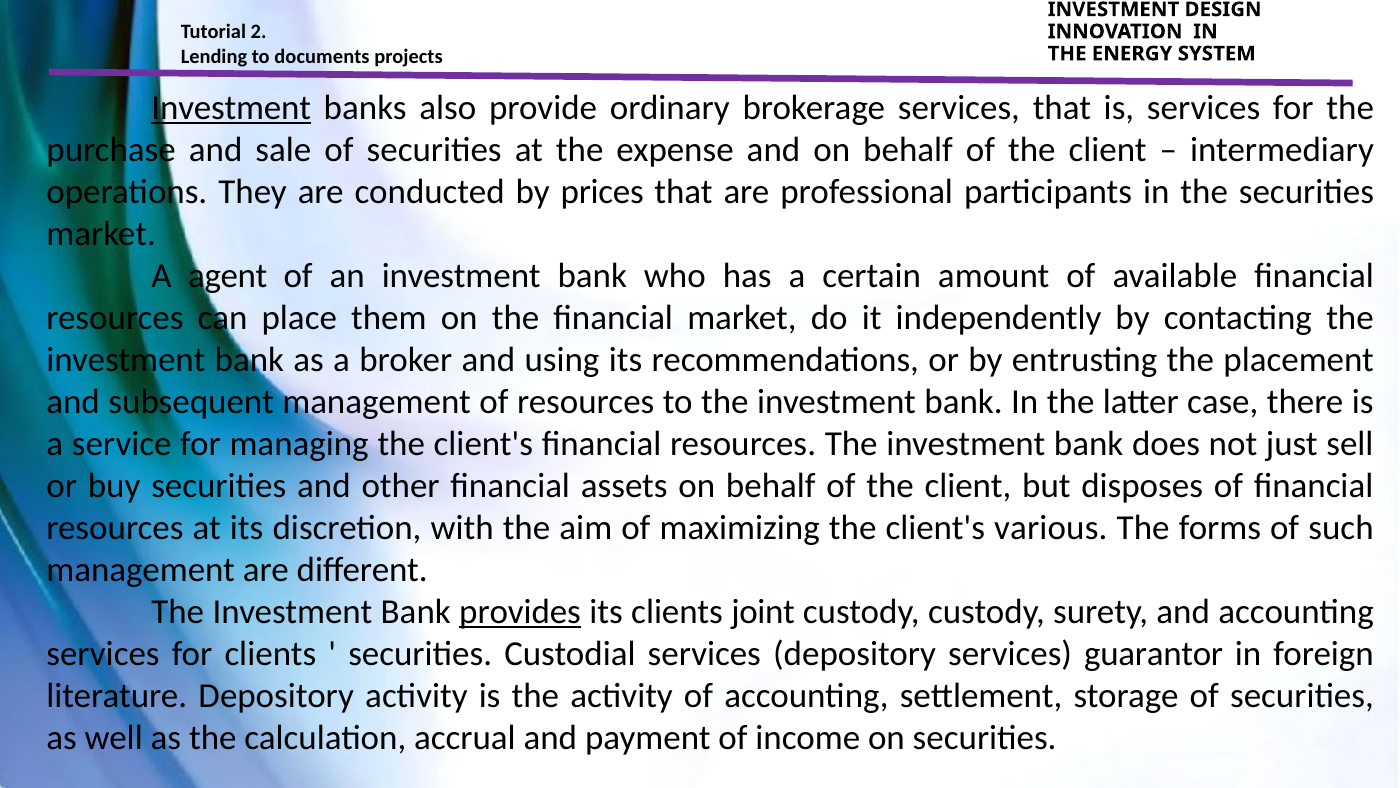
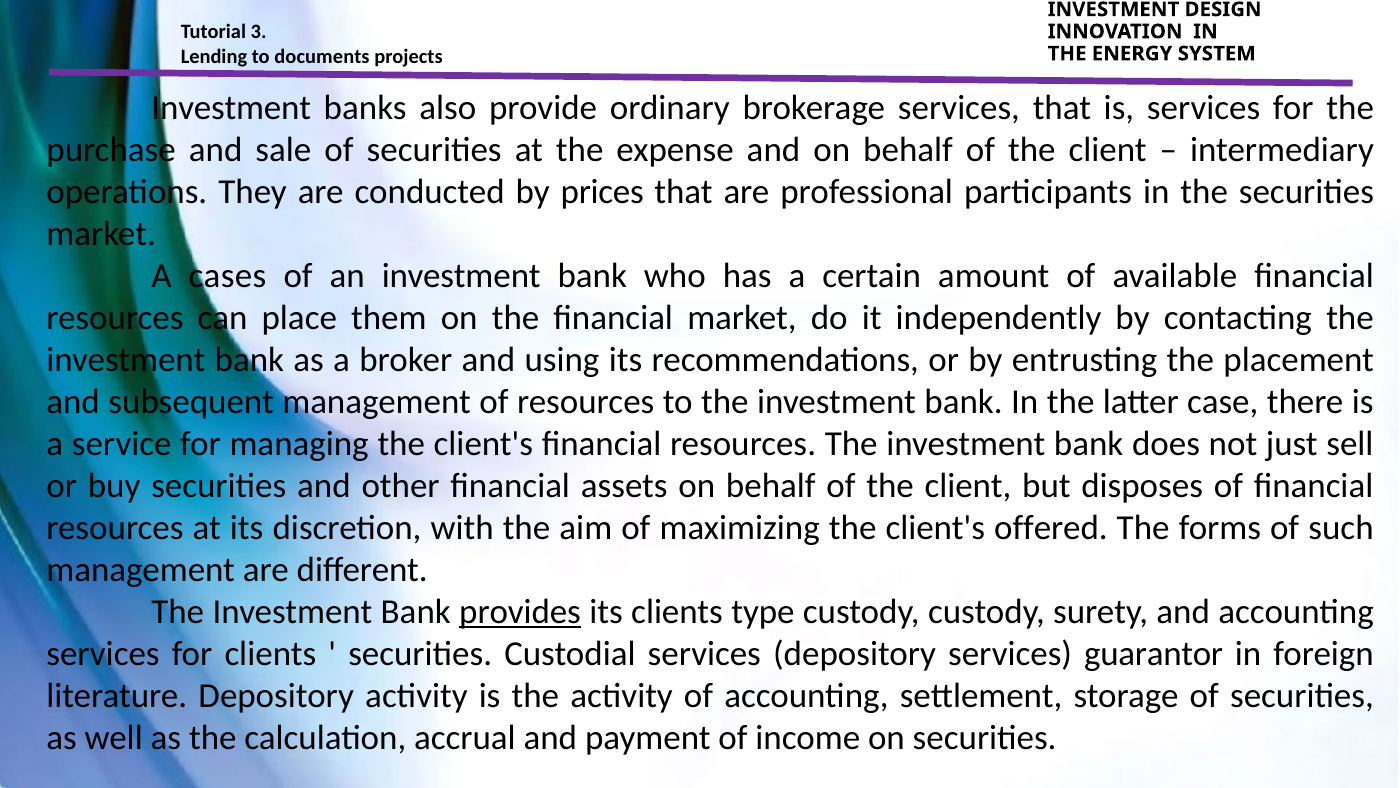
2: 2 -> 3
Investment at (231, 108) underline: present -> none
agent: agent -> cases
various: various -> offered
joint: joint -> type
